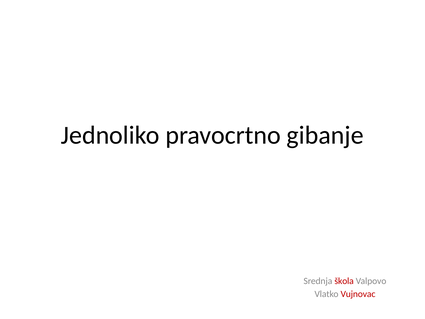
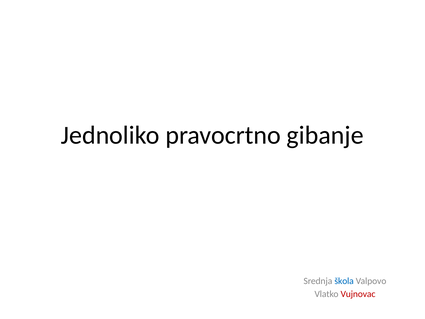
škola colour: red -> blue
